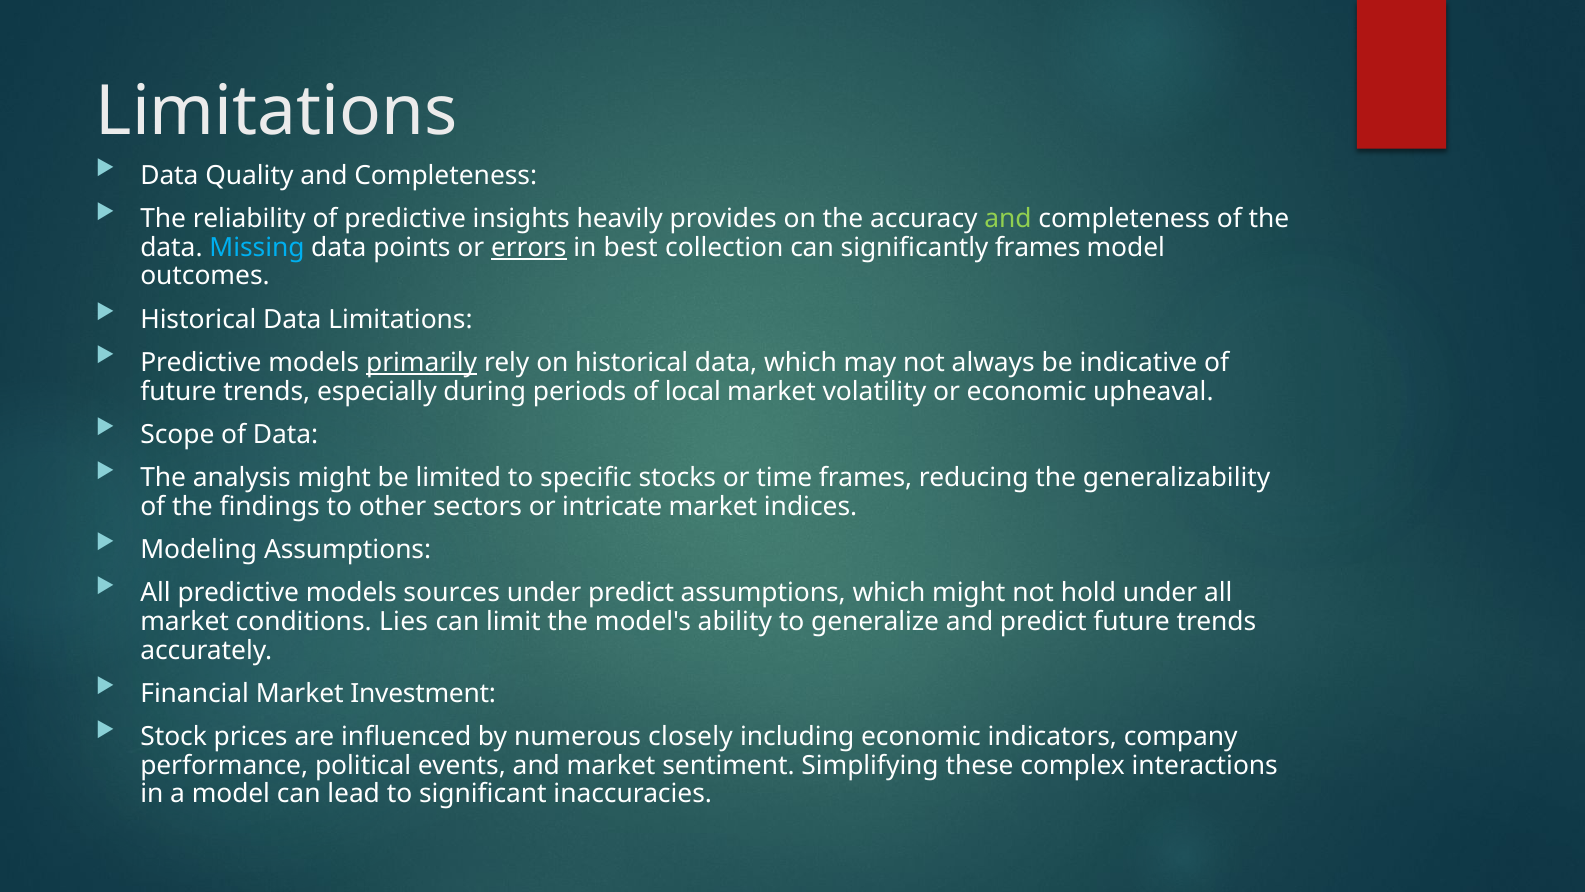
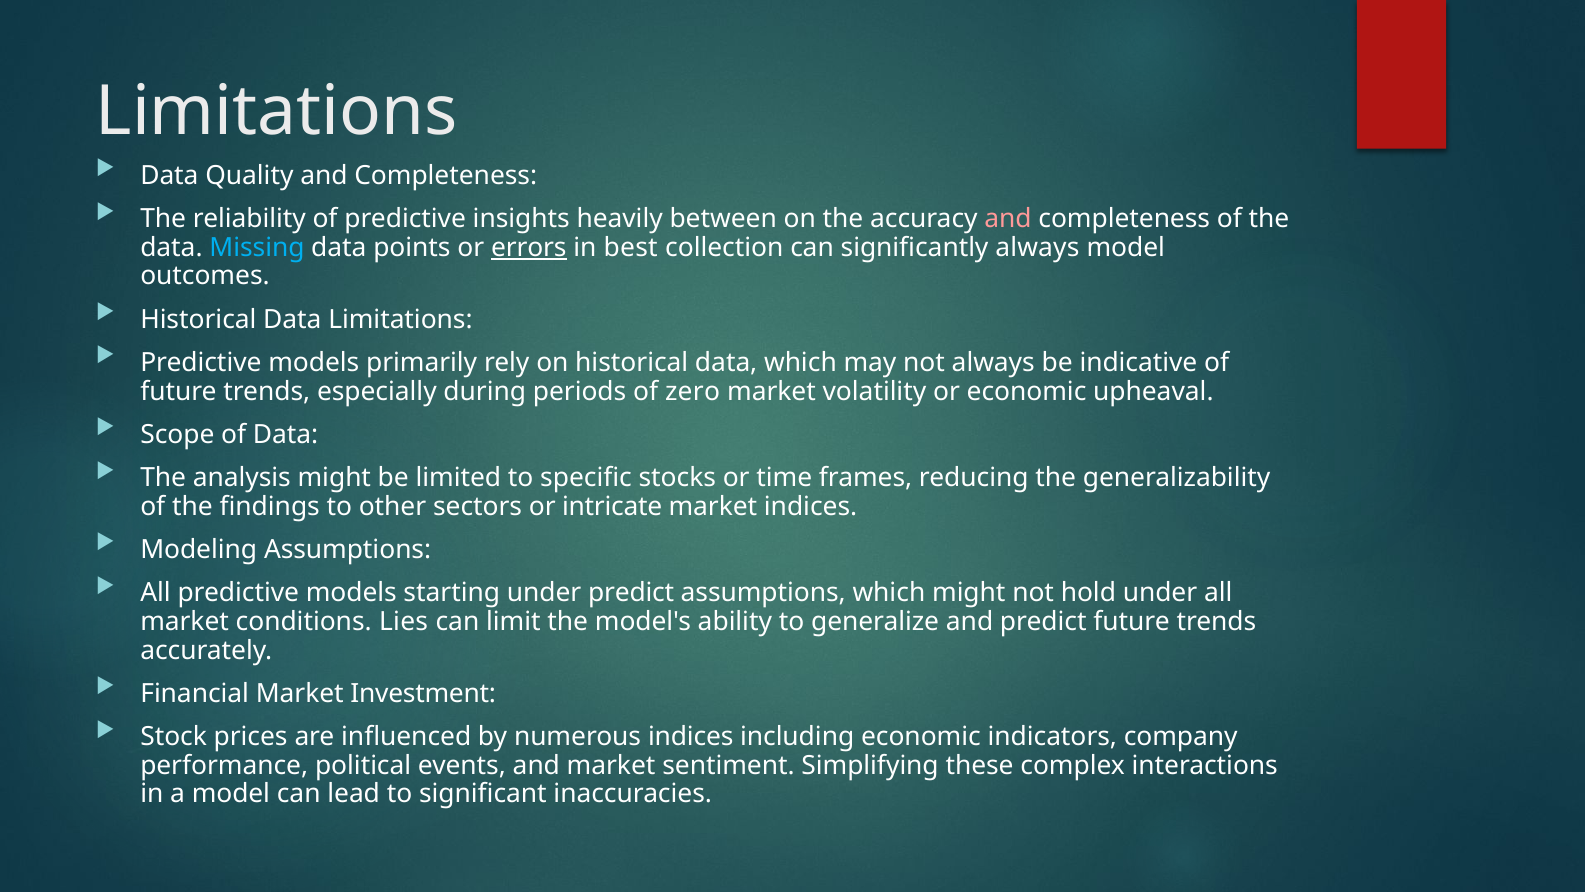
provides: provides -> between
and at (1008, 219) colour: light green -> pink
significantly frames: frames -> always
primarily underline: present -> none
local: local -> zero
sources: sources -> starting
numerous closely: closely -> indices
